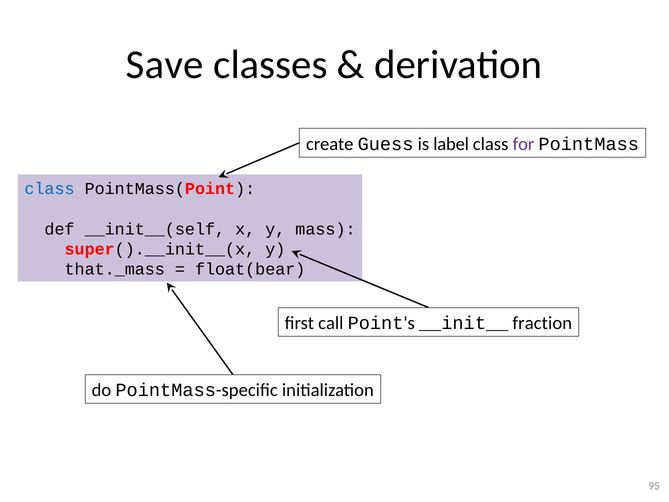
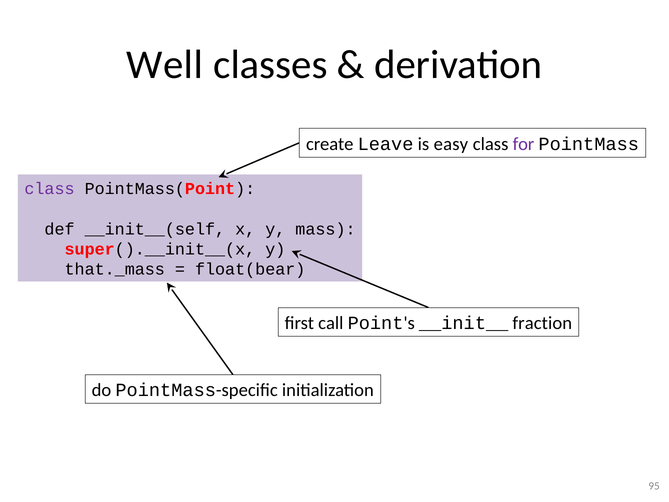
Save: Save -> Well
Guess: Guess -> Leave
label: label -> easy
class at (50, 189) colour: blue -> purple
